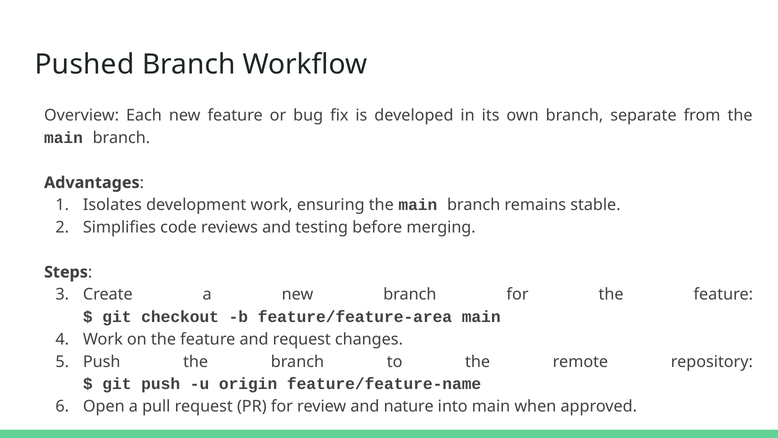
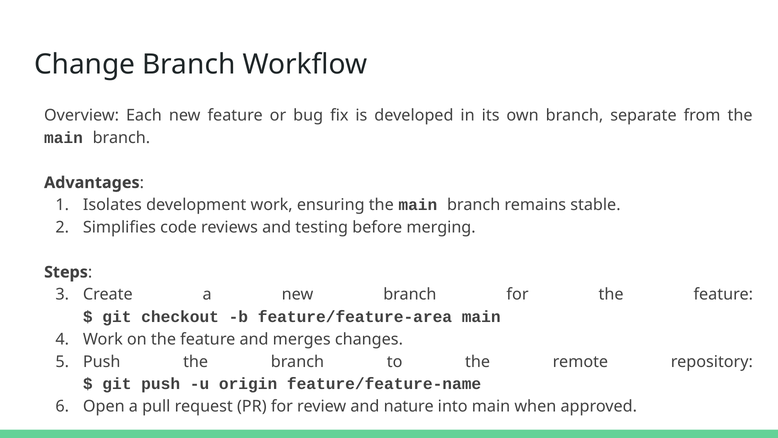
Pushed: Pushed -> Change
and request: request -> merges
